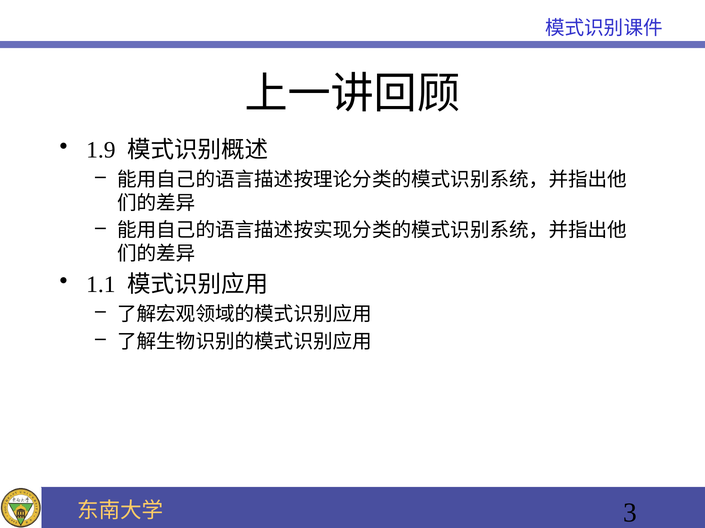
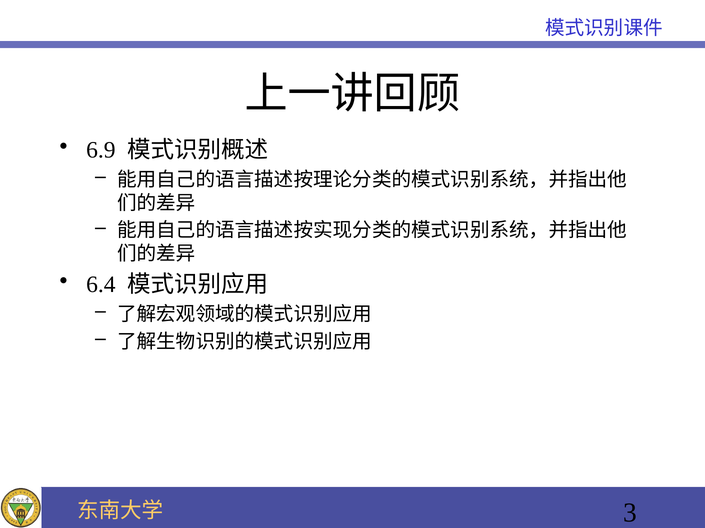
1.9: 1.9 -> 6.9
1.1: 1.1 -> 6.4
